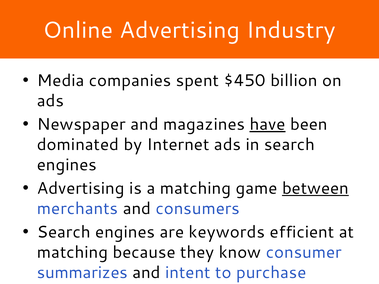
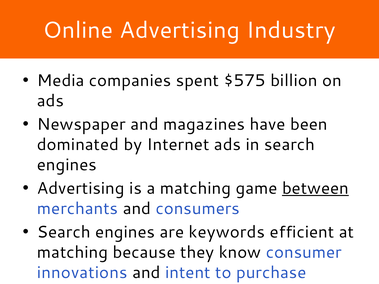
$450: $450 -> $575
have underline: present -> none
summarizes: summarizes -> innovations
